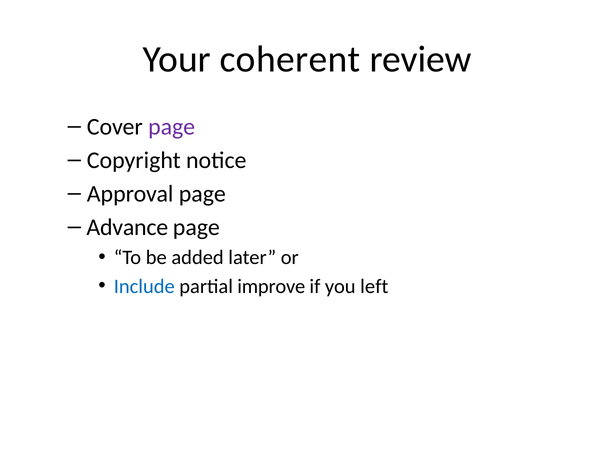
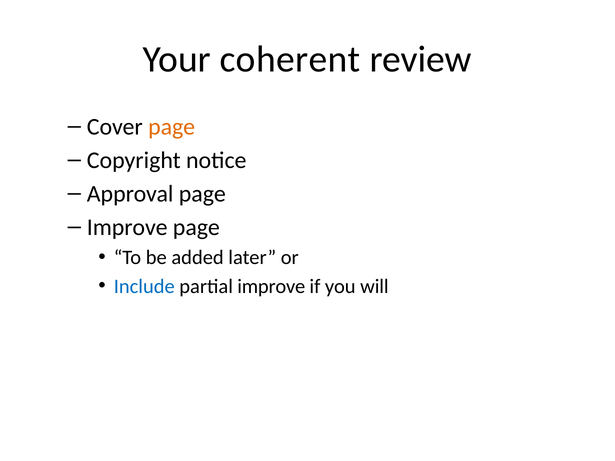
page at (172, 127) colour: purple -> orange
Advance at (127, 227): Advance -> Improve
left: left -> will
